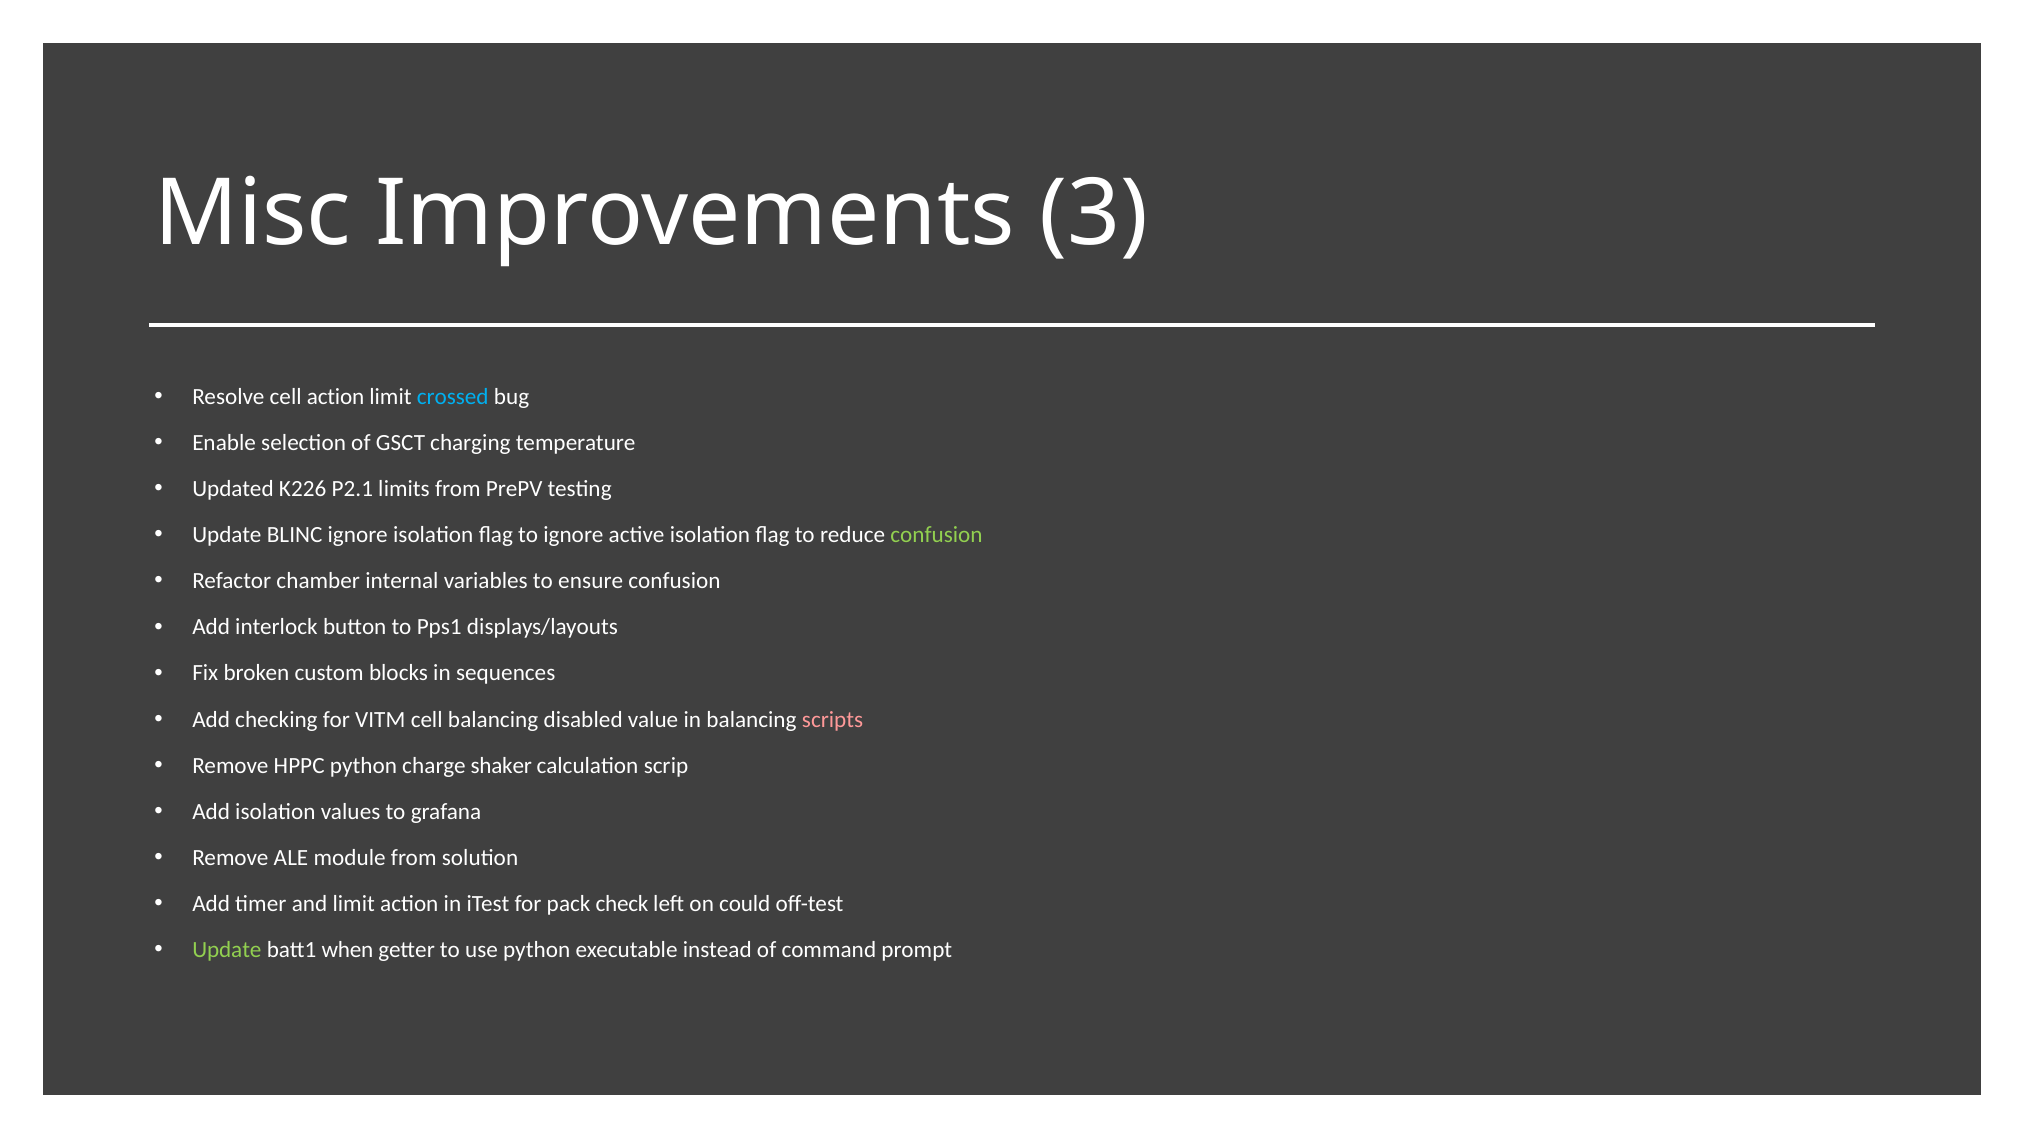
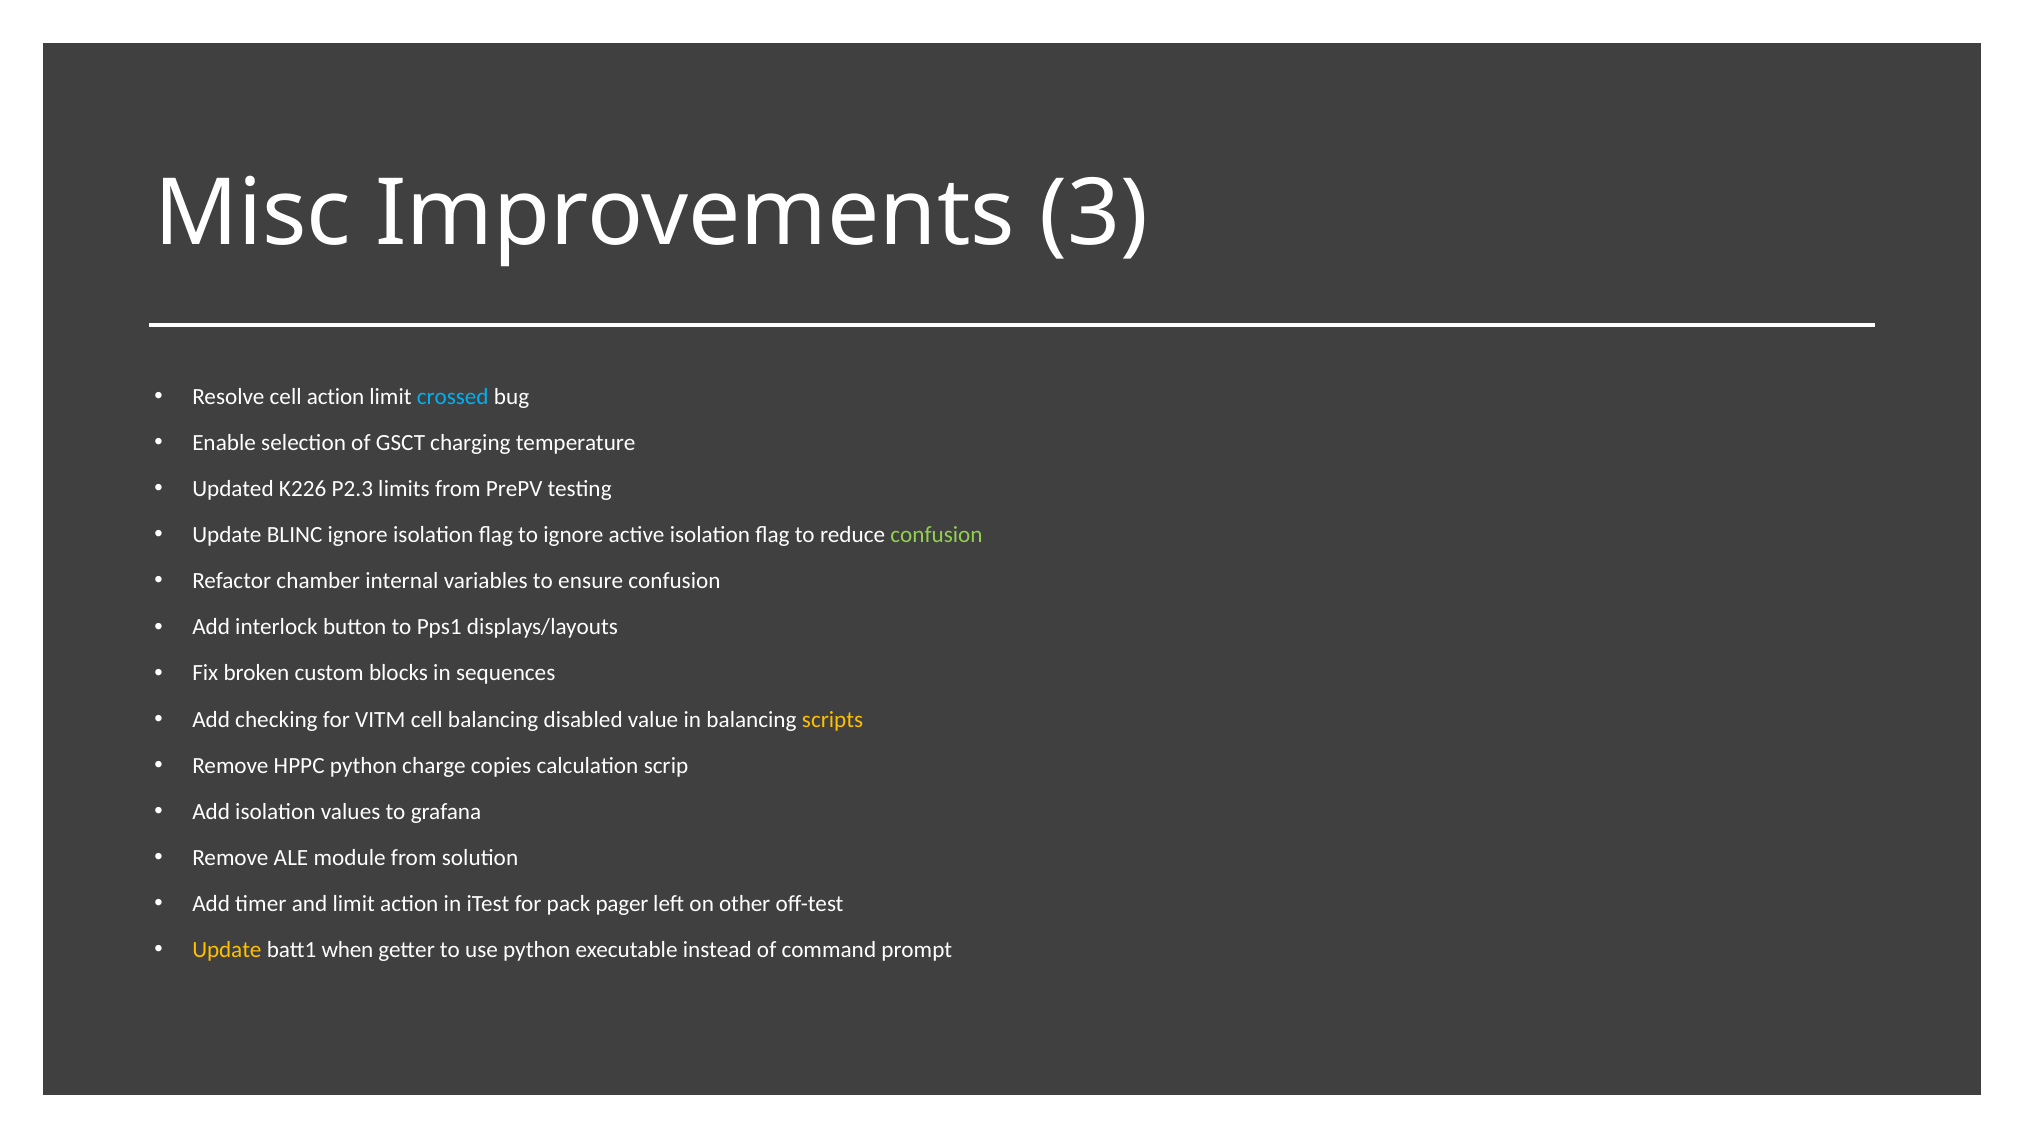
P2.1: P2.1 -> P2.3
scripts colour: pink -> yellow
shaker: shaker -> copies
check: check -> pager
could: could -> other
Update at (227, 950) colour: light green -> yellow
